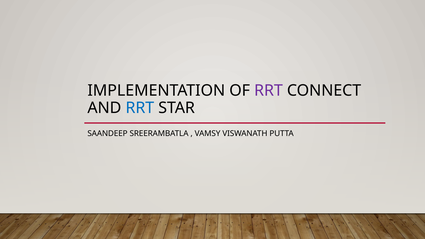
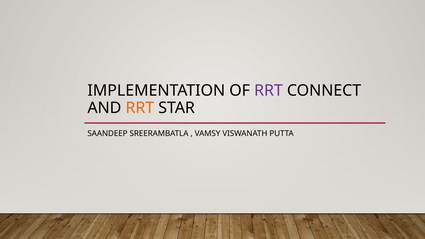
RRT at (140, 108) colour: blue -> orange
